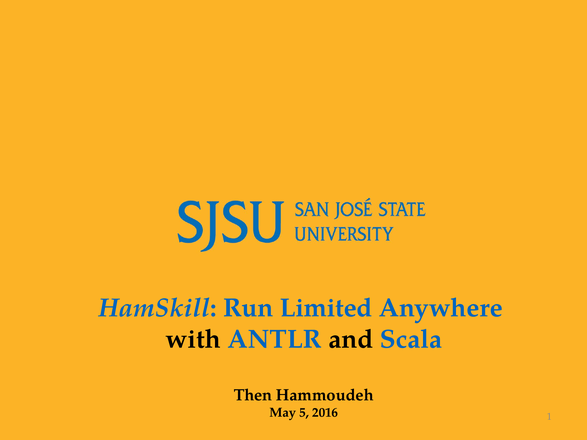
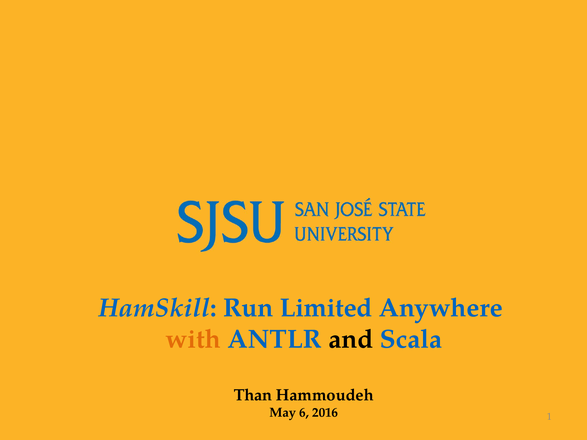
with colour: black -> orange
Then: Then -> Than
5: 5 -> 6
